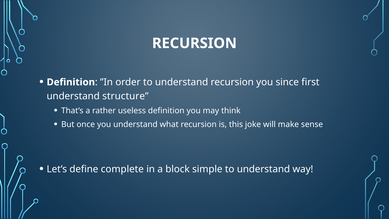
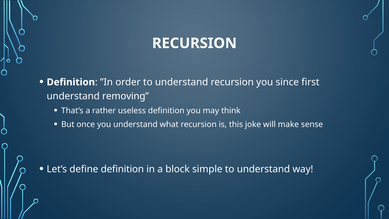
structure: structure -> removing
define complete: complete -> definition
